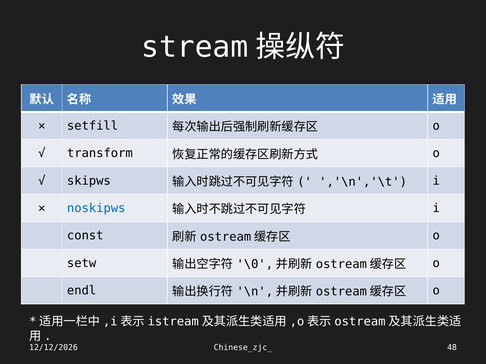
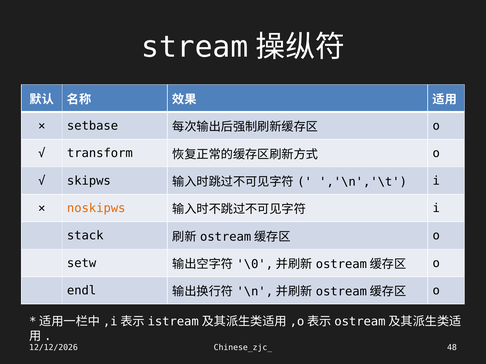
setfill: setfill -> setbase
noskipws colour: blue -> orange
const: const -> stack
